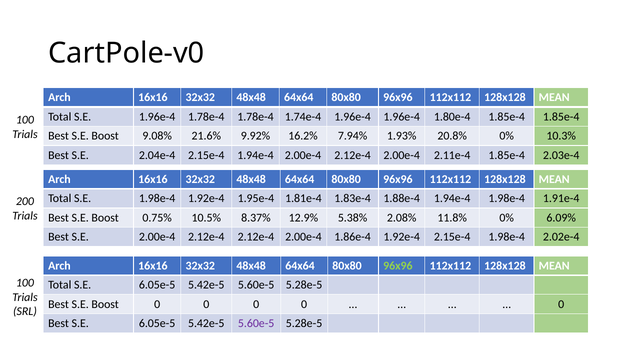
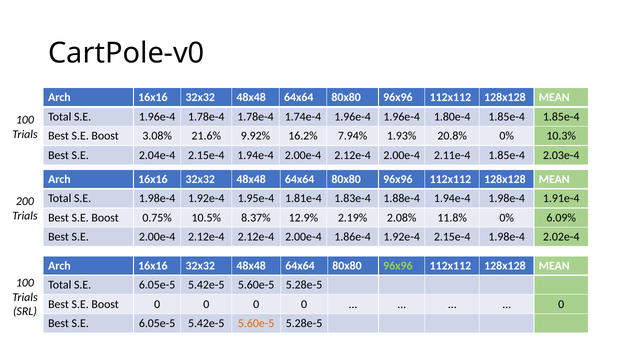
9.08%: 9.08% -> 3.08%
5.38%: 5.38% -> 2.19%
5.60e-5 at (256, 323) colour: purple -> orange
